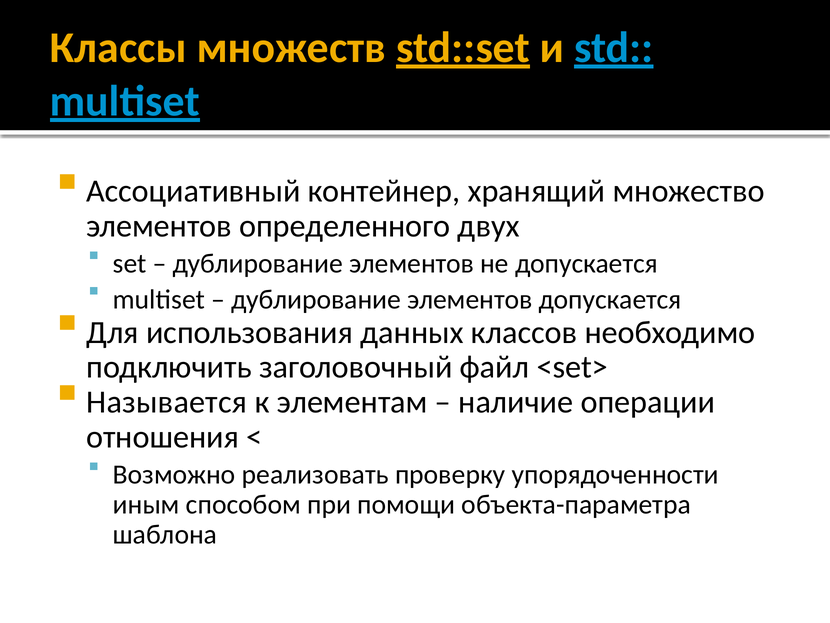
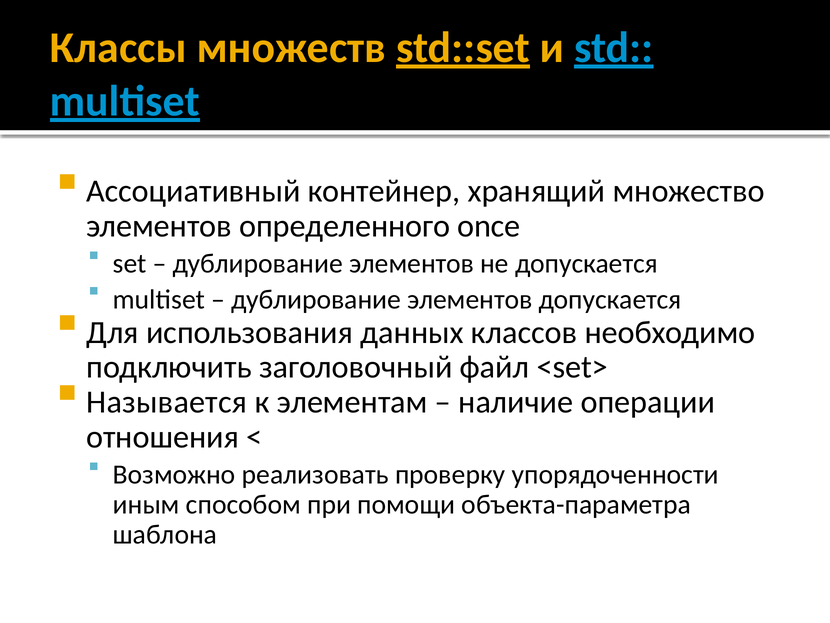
двух: двух -> once
